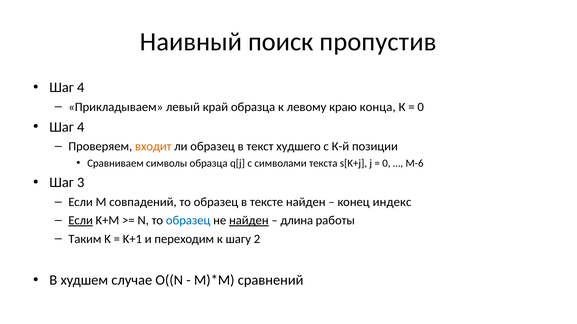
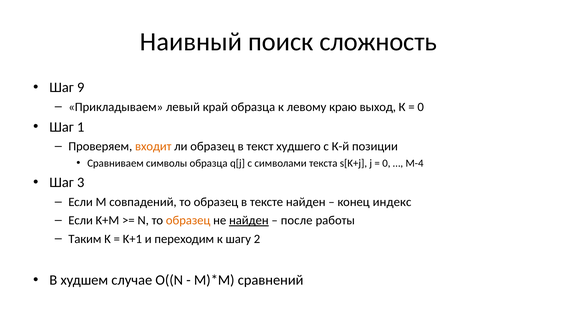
пропустив: пропустив -> сложность
4 at (81, 88): 4 -> 9
конца: конца -> выход
4 at (81, 127): 4 -> 1
M-6: M-6 -> M-4
Если at (81, 221) underline: present -> none
образец at (188, 221) colour: blue -> orange
длина: длина -> после
